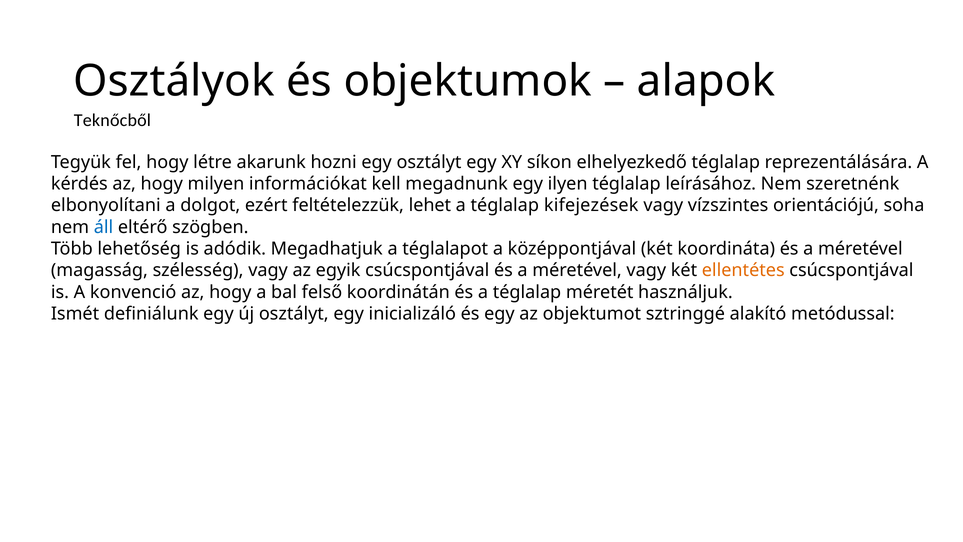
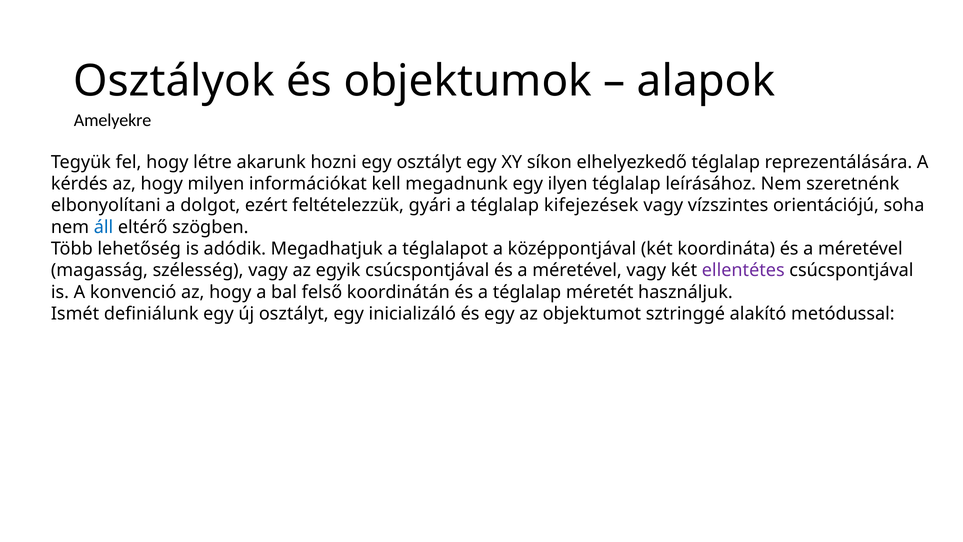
Teknőcből: Teknőcből -> Amelyekre
lehet: lehet -> gyári
ellentétes colour: orange -> purple
